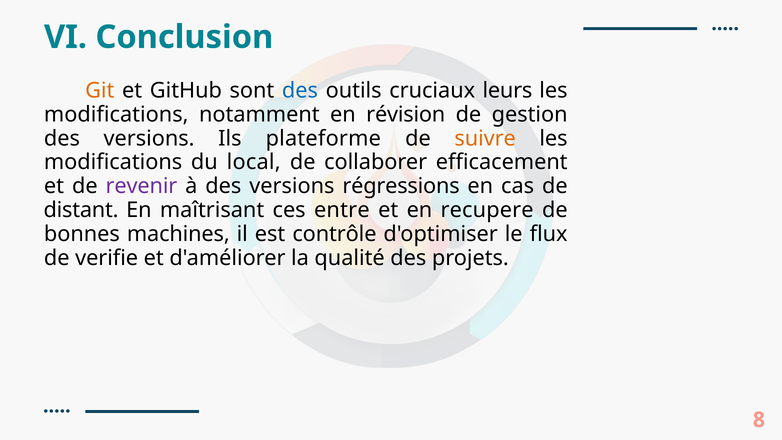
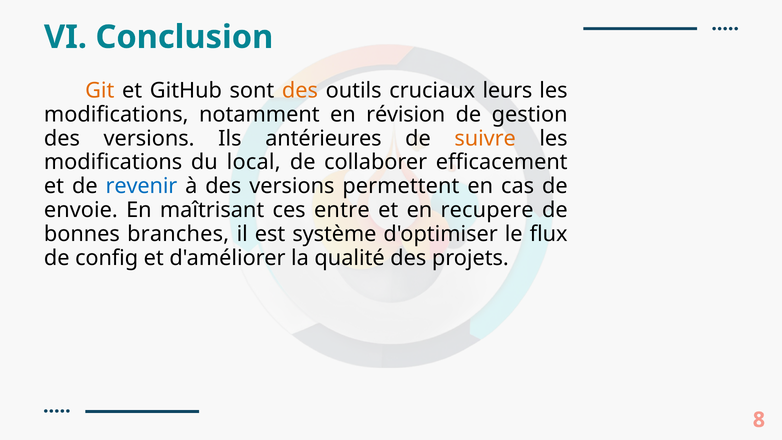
des at (300, 91) colour: blue -> orange
plateforme: plateforme -> antérieures
revenir colour: purple -> blue
régressions: régressions -> permettent
distant: distant -> envoie
machines: machines -> branches
contrôle: contrôle -> système
verifie: verifie -> config
